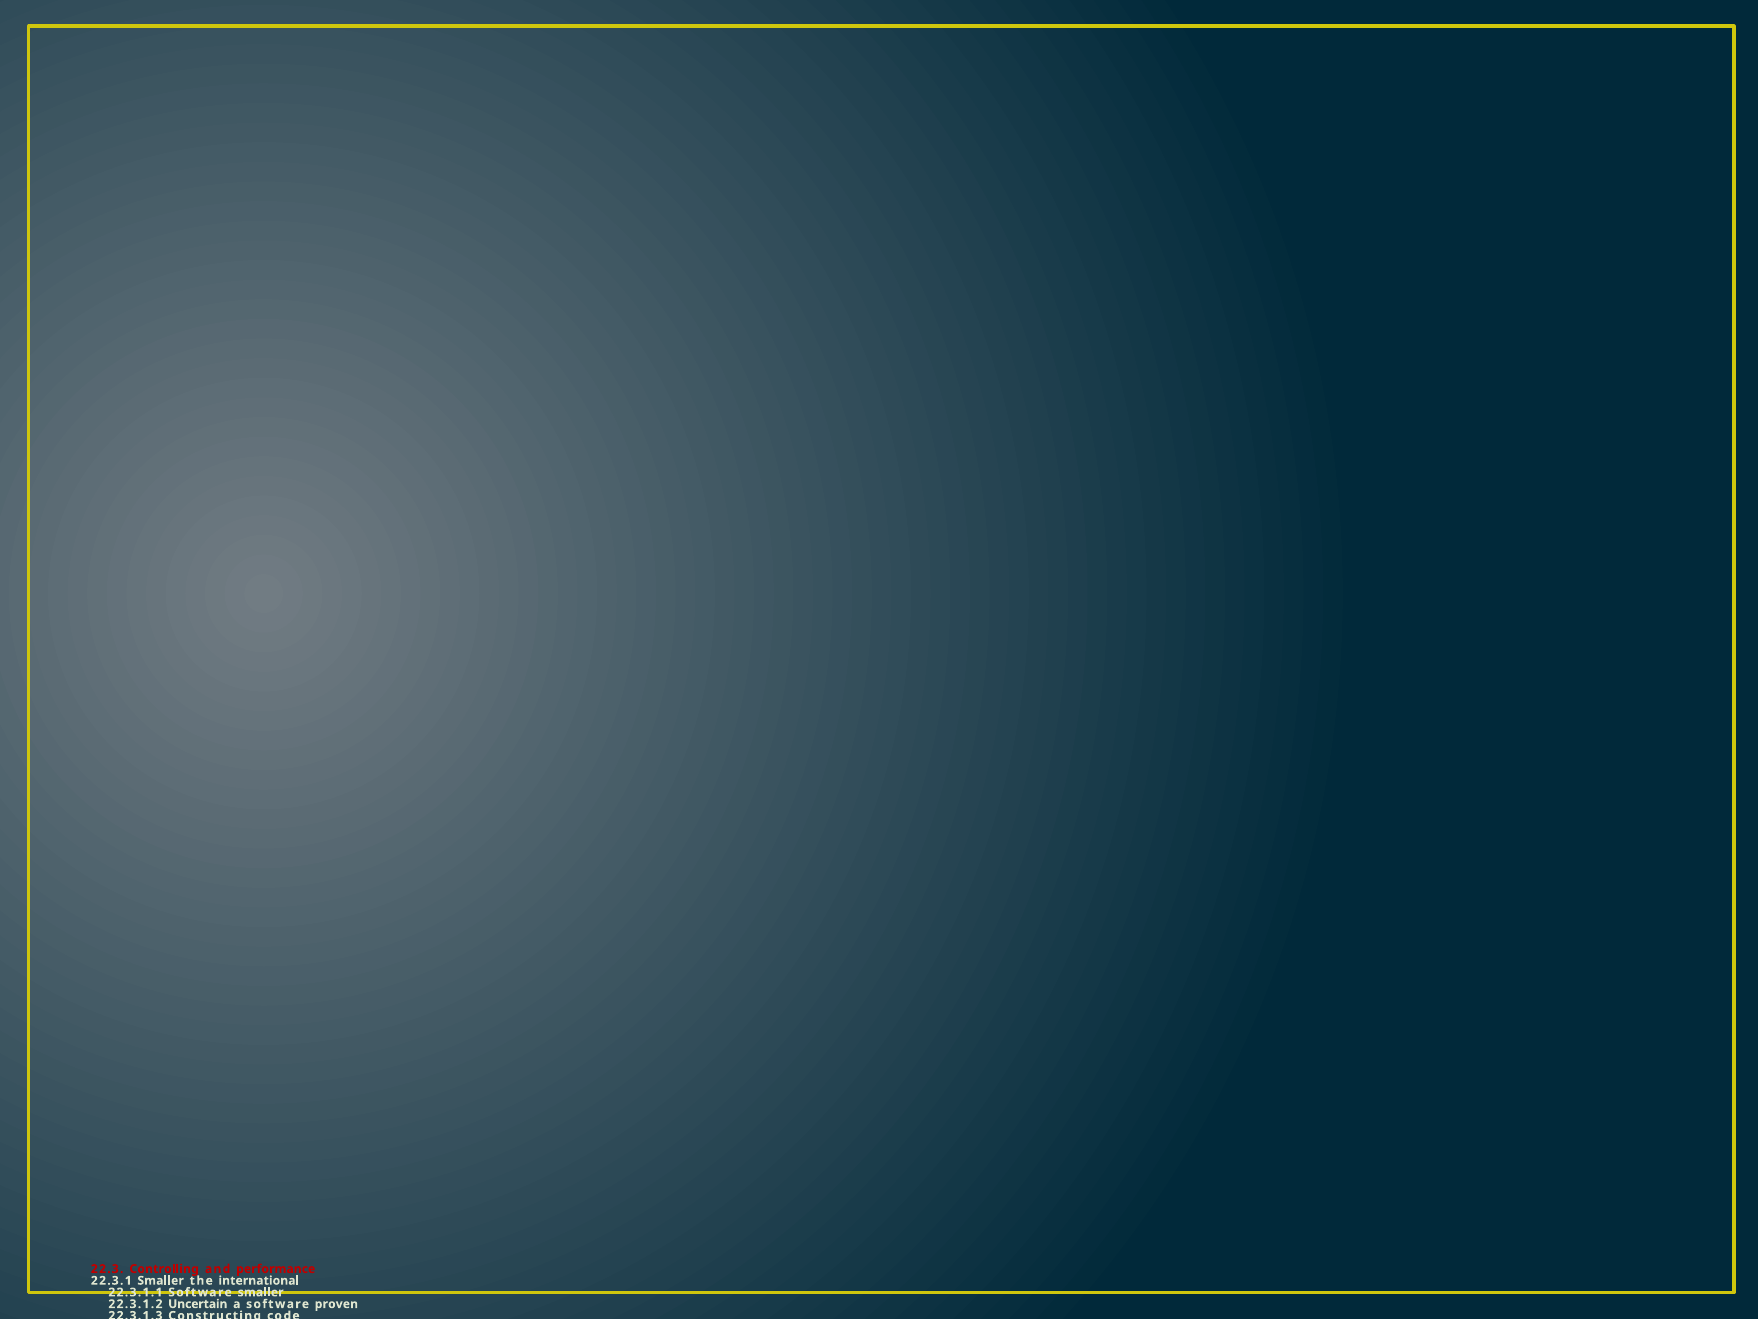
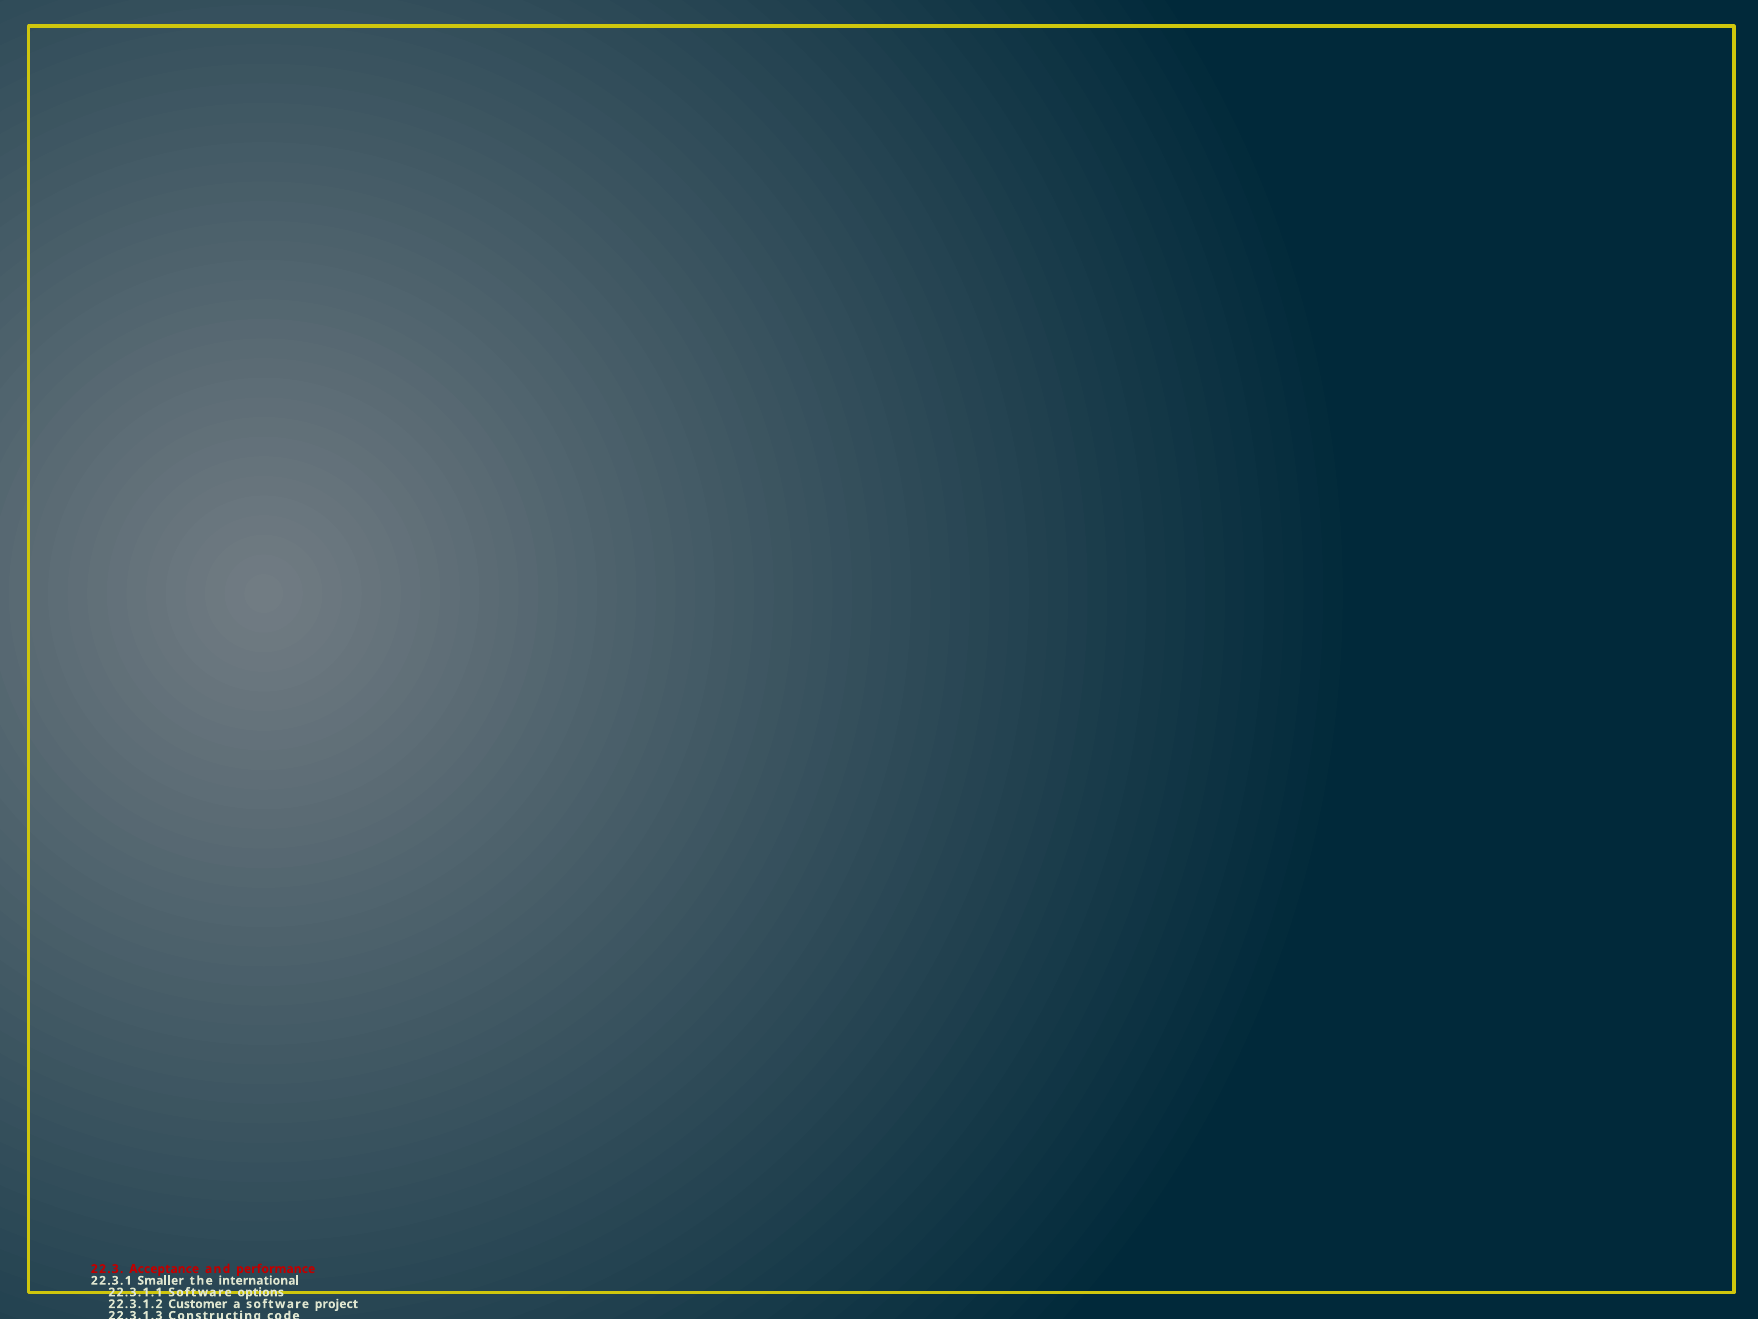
Controlling: Controlling -> Acceptance
Software smaller: smaller -> options
Uncertain: Uncertain -> Customer
software proven: proven -> project
